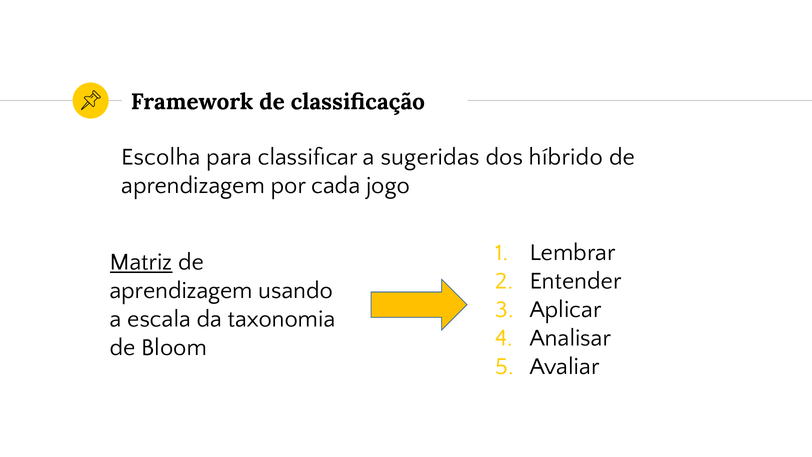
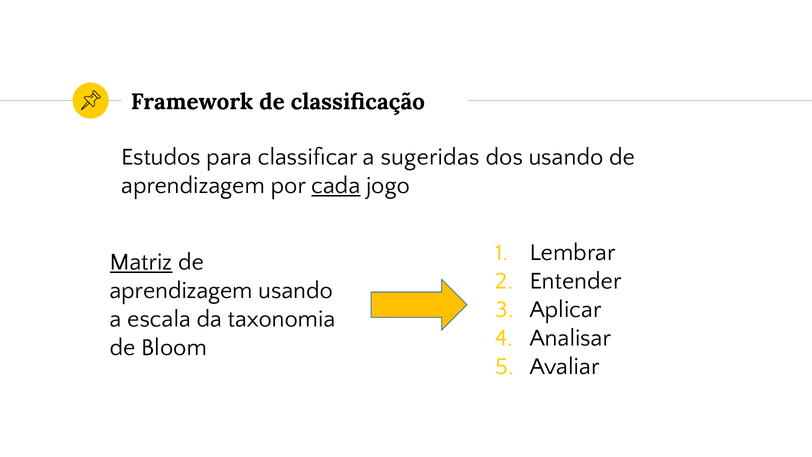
Escolha: Escolha -> Estudos
dos híbrido: híbrido -> usando
cada underline: none -> present
